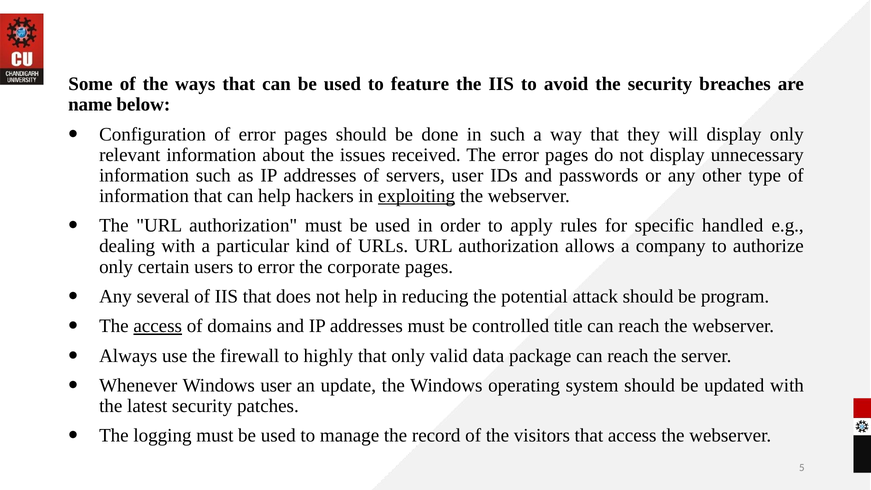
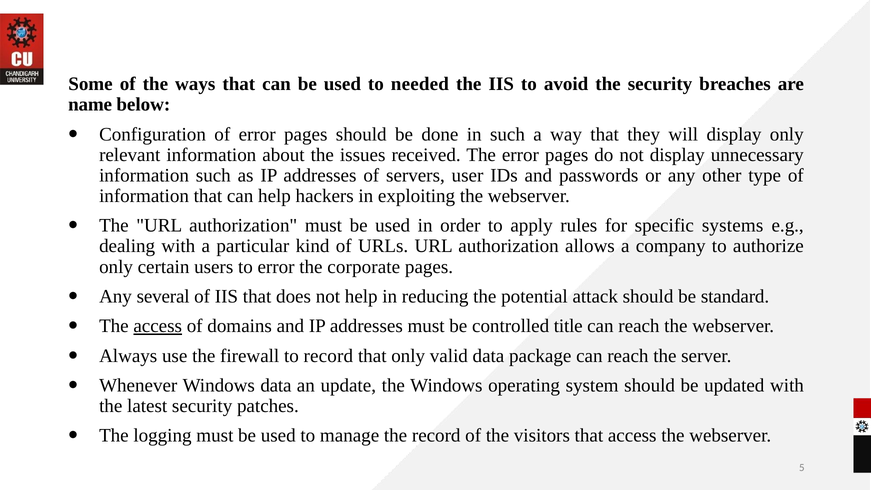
feature: feature -> needed
exploiting underline: present -> none
handled: handled -> systems
program: program -> standard
to highly: highly -> record
Windows user: user -> data
